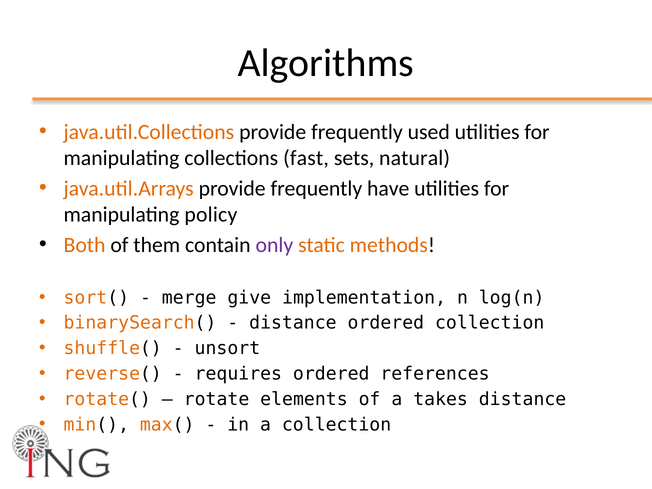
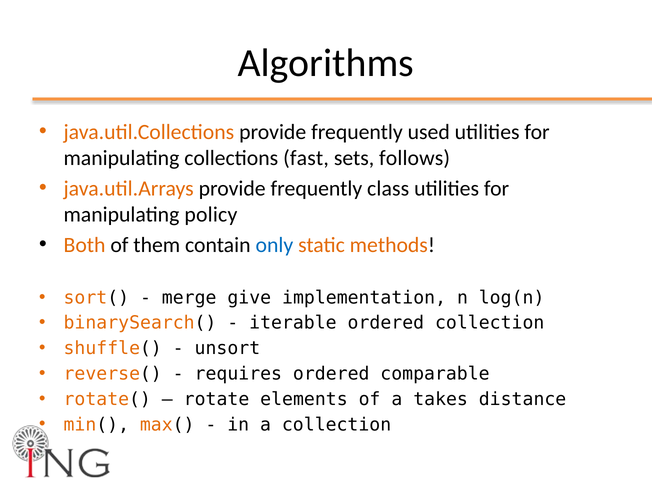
natural: natural -> follows
have: have -> class
only colour: purple -> blue
distance at (293, 323): distance -> iterable
references: references -> comparable
